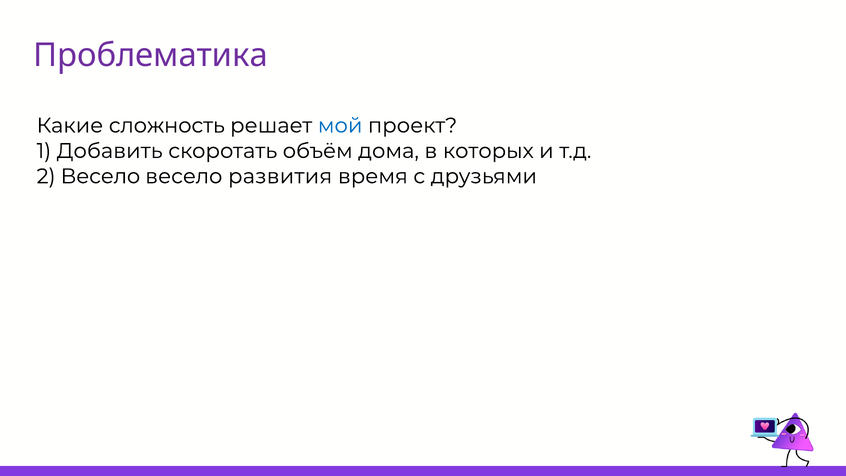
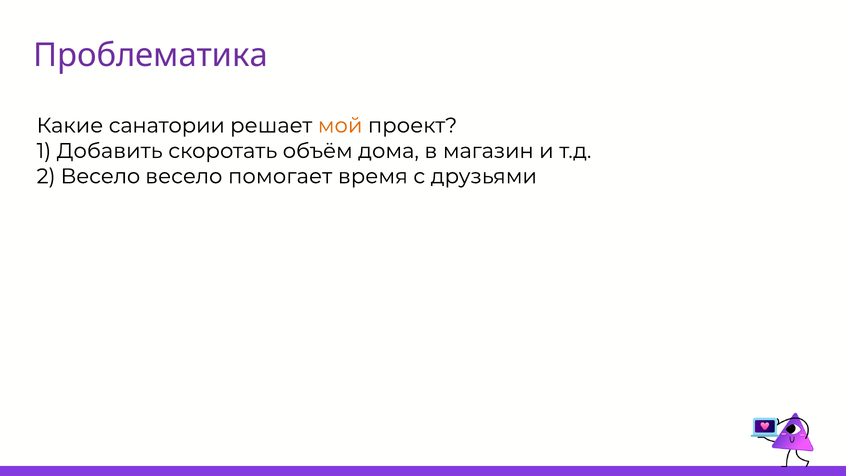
сложность: сложность -> санатории
мой colour: blue -> orange
которых: которых -> магазин
развития: развития -> помогает
